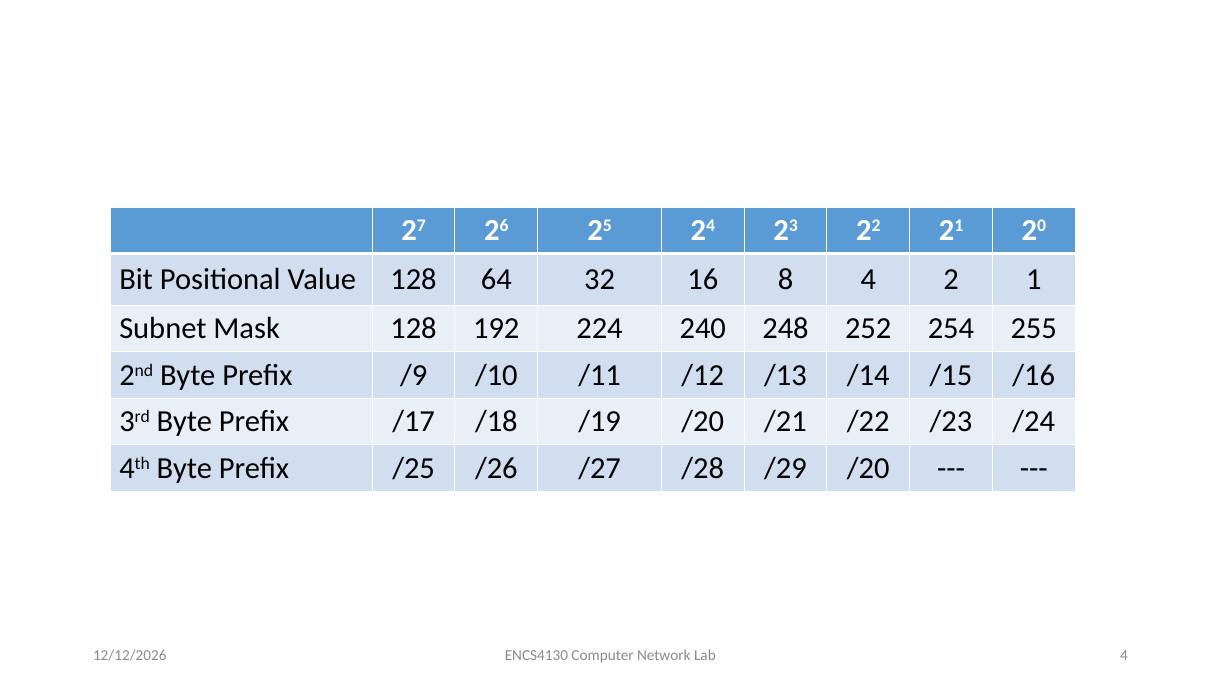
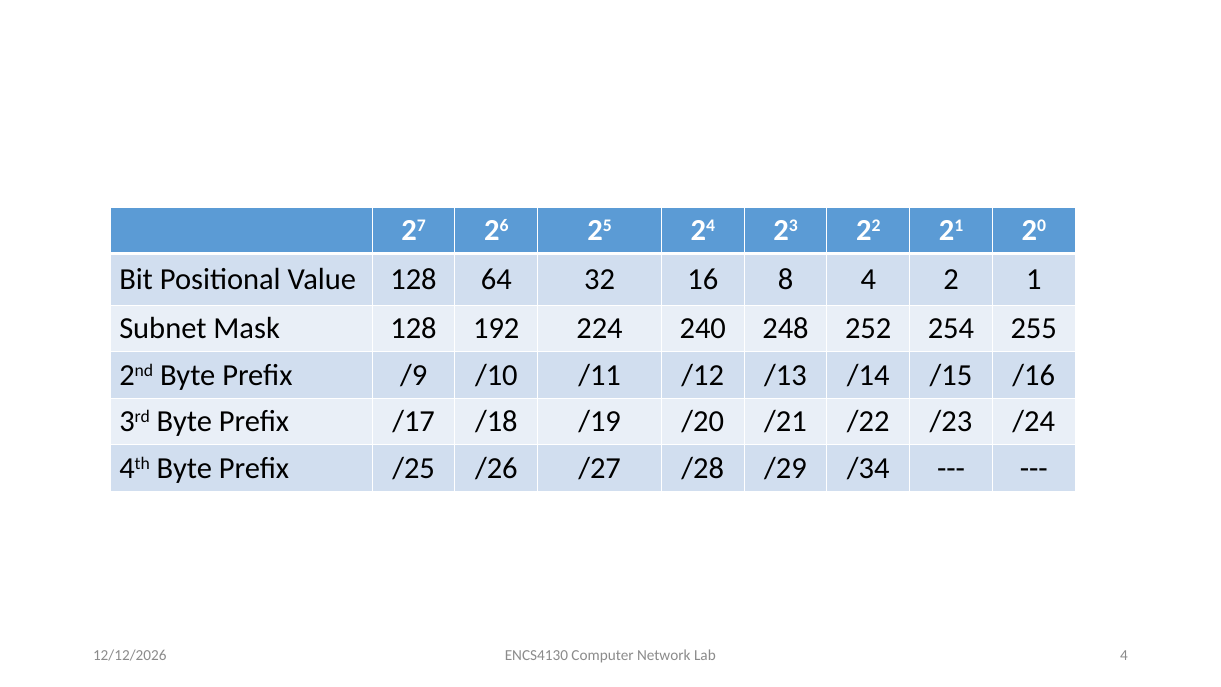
/29 /20: /20 -> /34
